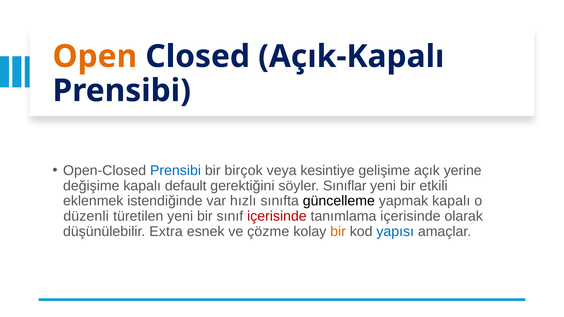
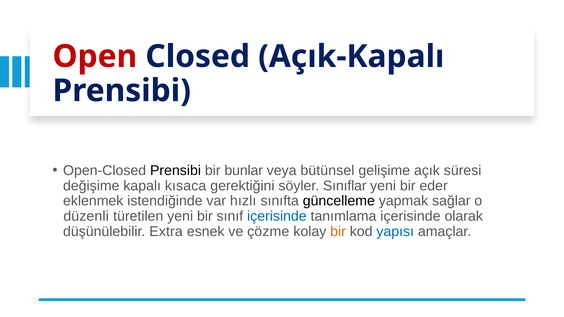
Open colour: orange -> red
Prensibi at (175, 171) colour: blue -> black
birçok: birçok -> bunlar
kesintiye: kesintiye -> bütünsel
yerine: yerine -> süresi
default: default -> kısaca
etkili: etkili -> eder
yapmak kapalı: kapalı -> sağlar
içerisinde at (277, 216) colour: red -> blue
